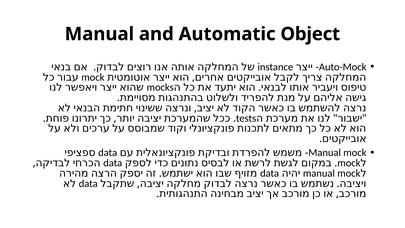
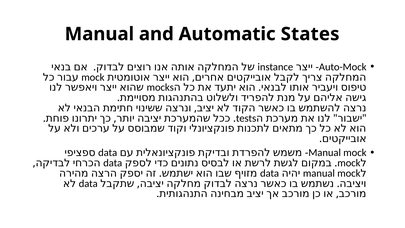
Object: Object -> States
